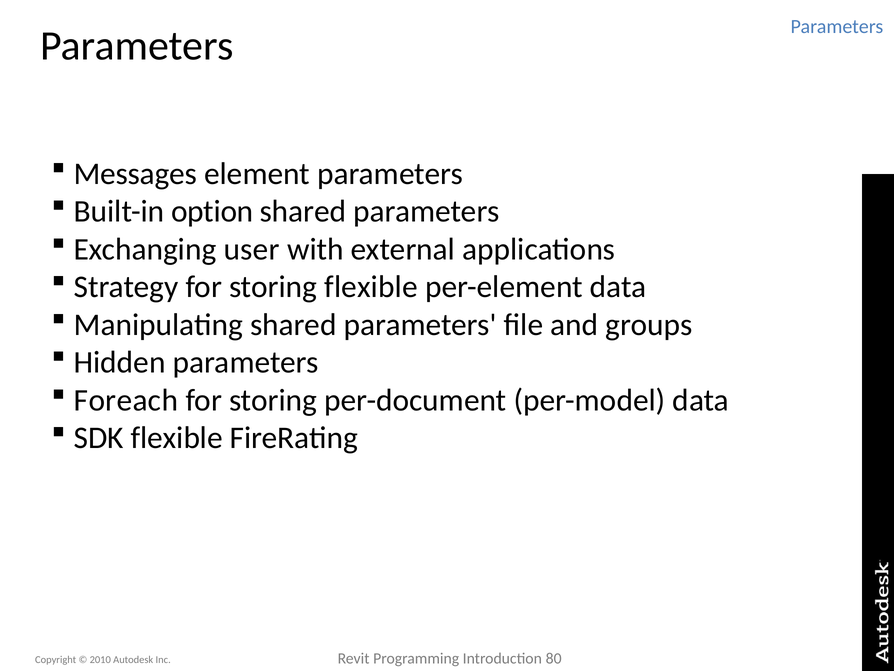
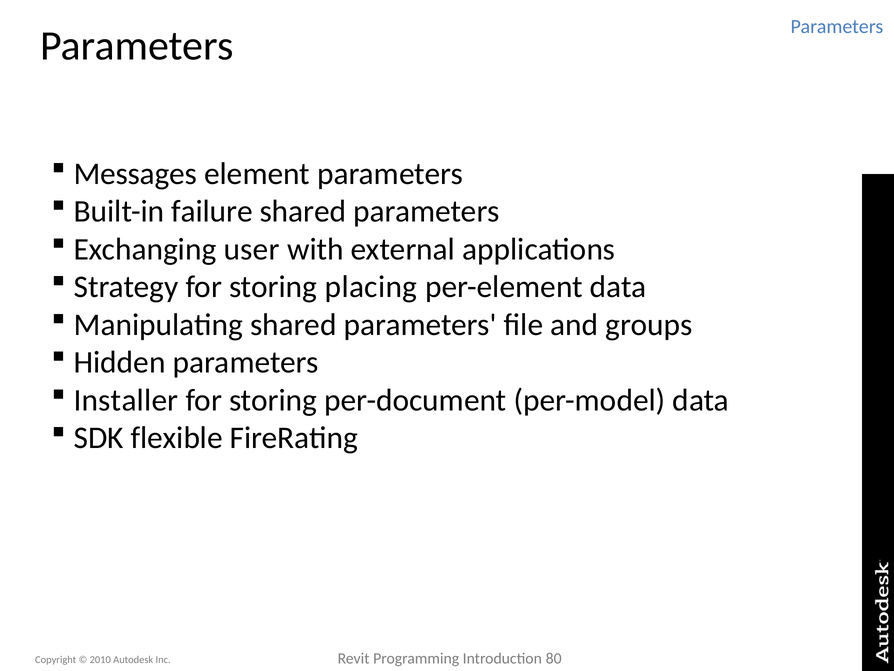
option: option -> failure
storing flexible: flexible -> placing
Foreach: Foreach -> Installer
